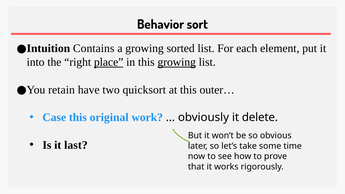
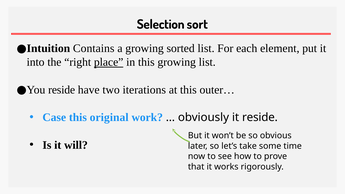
Behavior: Behavior -> Selection
growing at (177, 62) underline: present -> none
retain at (62, 90): retain -> reside
quicksort: quicksort -> iterations
it delete: delete -> reside
last: last -> will
